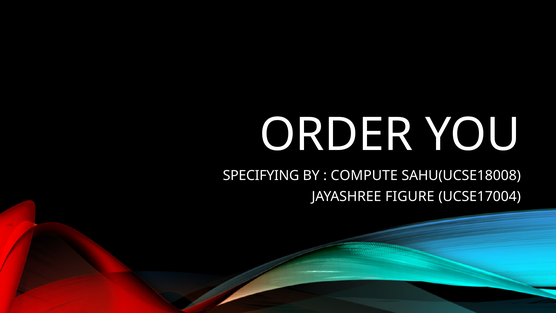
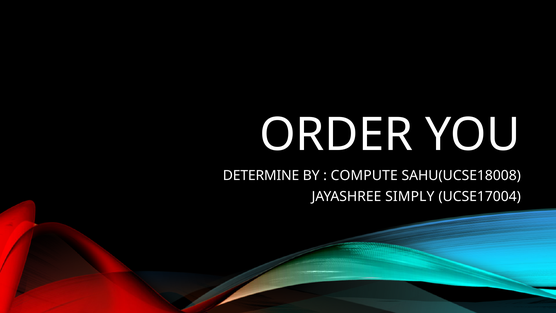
SPECIFYING: SPECIFYING -> DETERMINE
FIGURE: FIGURE -> SIMPLY
